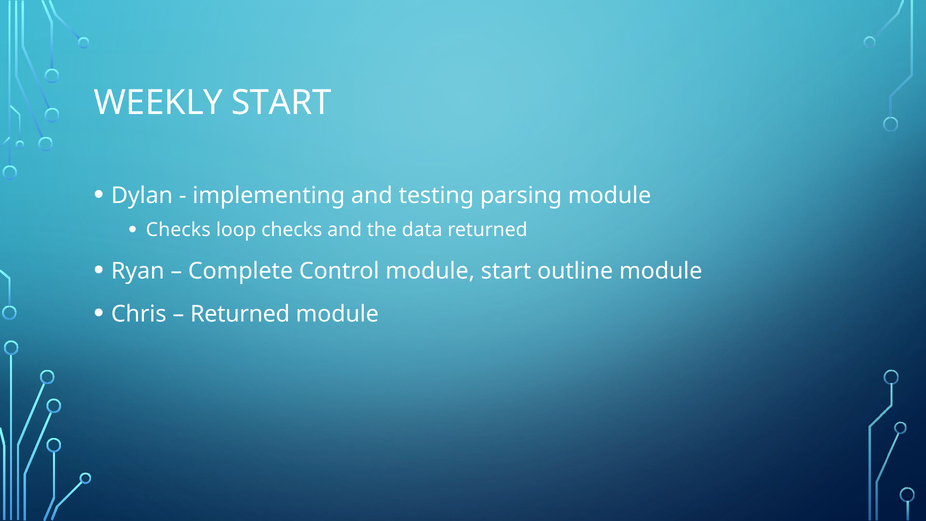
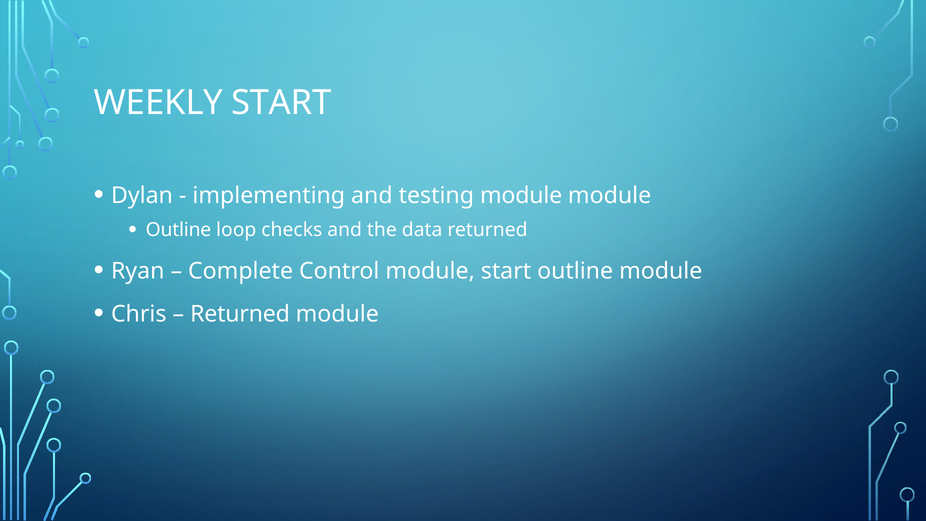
testing parsing: parsing -> module
Checks at (178, 230): Checks -> Outline
